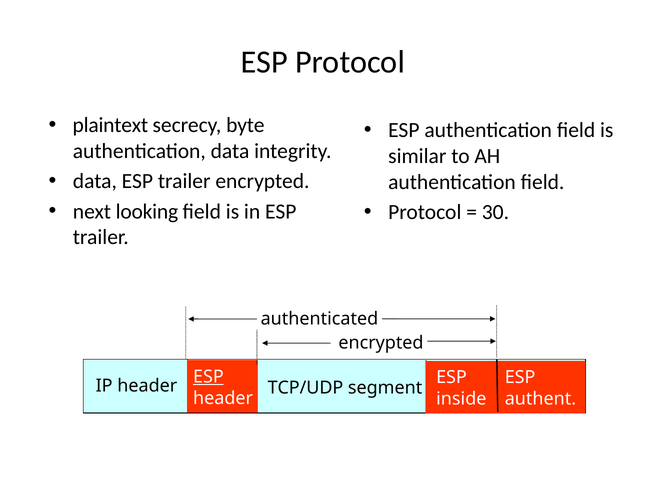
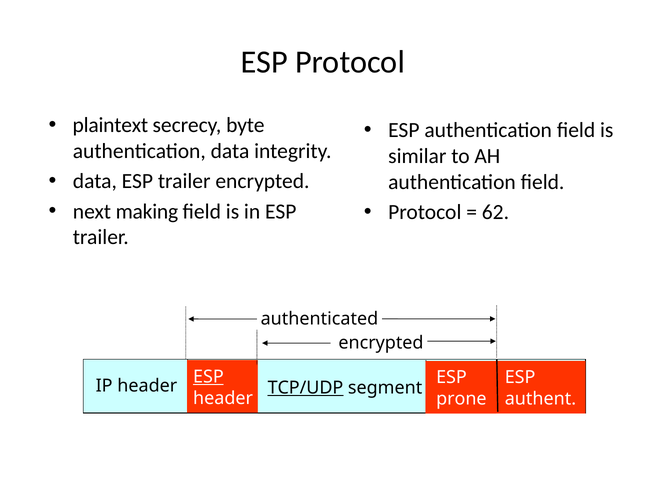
looking: looking -> making
30: 30 -> 62
TCP/UDP underline: none -> present
inside: inside -> prone
